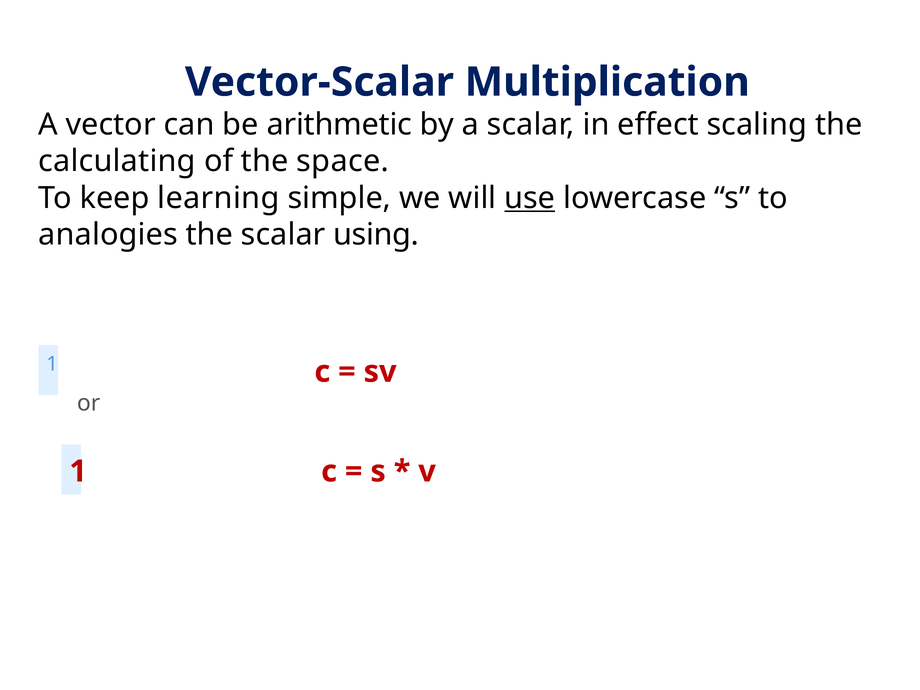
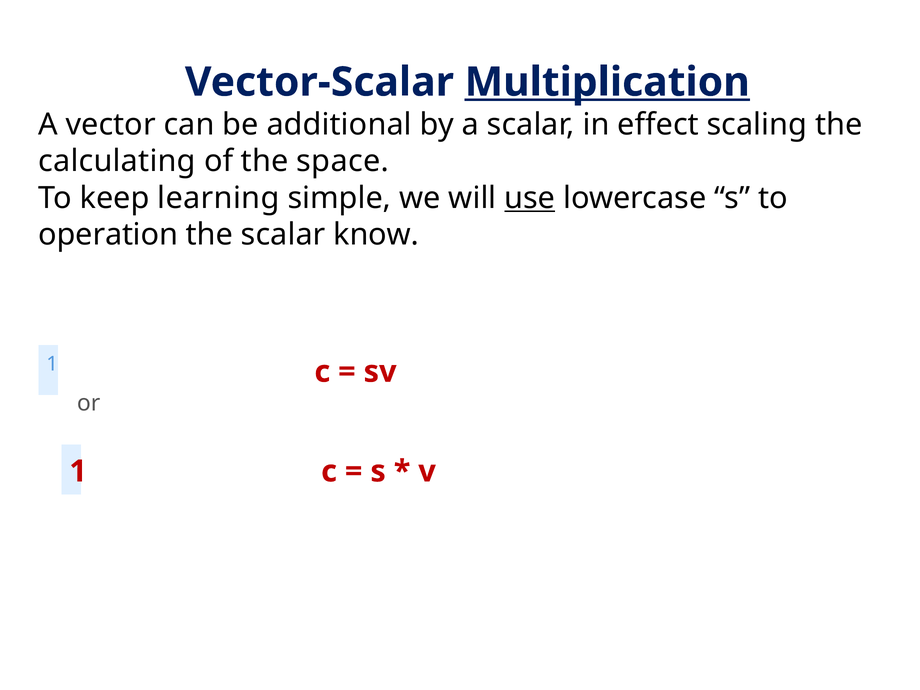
Multiplication underline: none -> present
arithmetic: arithmetic -> additional
analogies: analogies -> operation
using: using -> know
